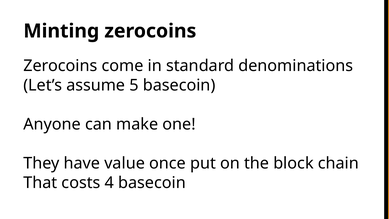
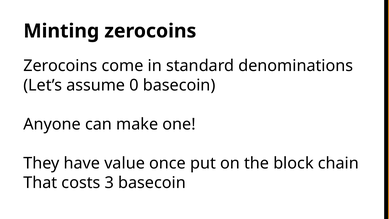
5: 5 -> 0
4: 4 -> 3
